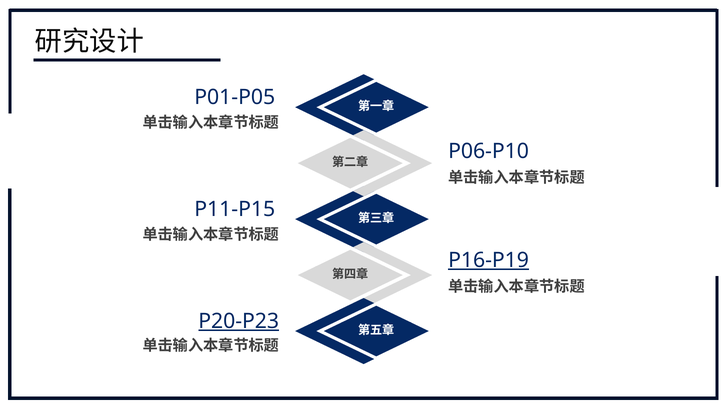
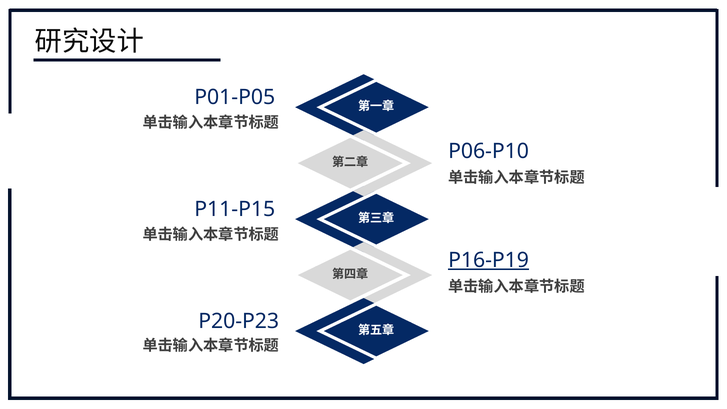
P20-P23 underline: present -> none
